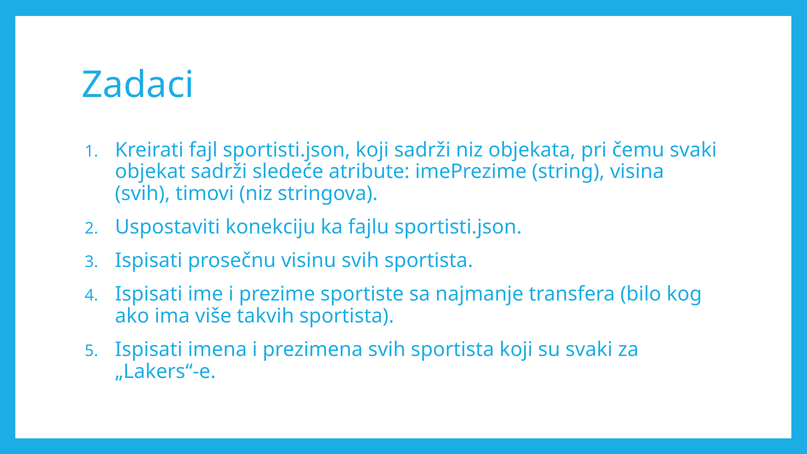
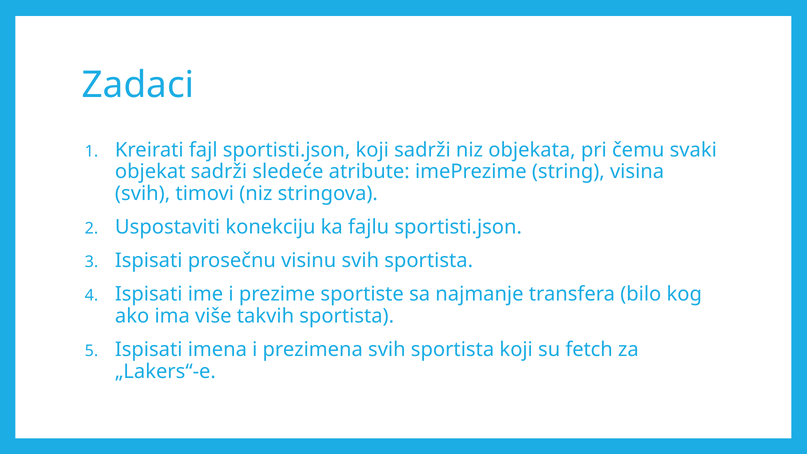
su svaki: svaki -> fetch
